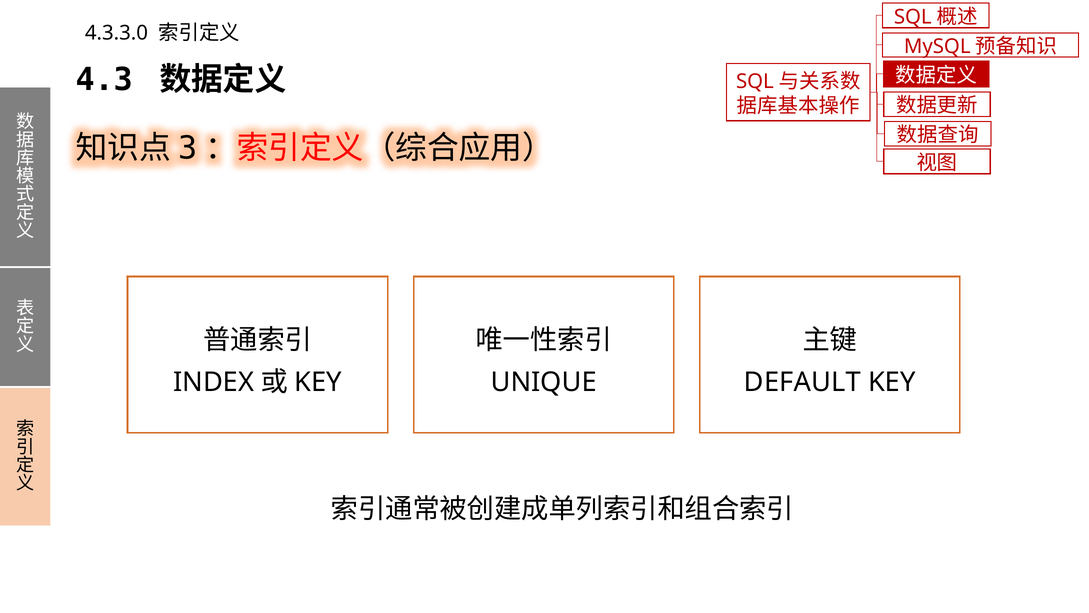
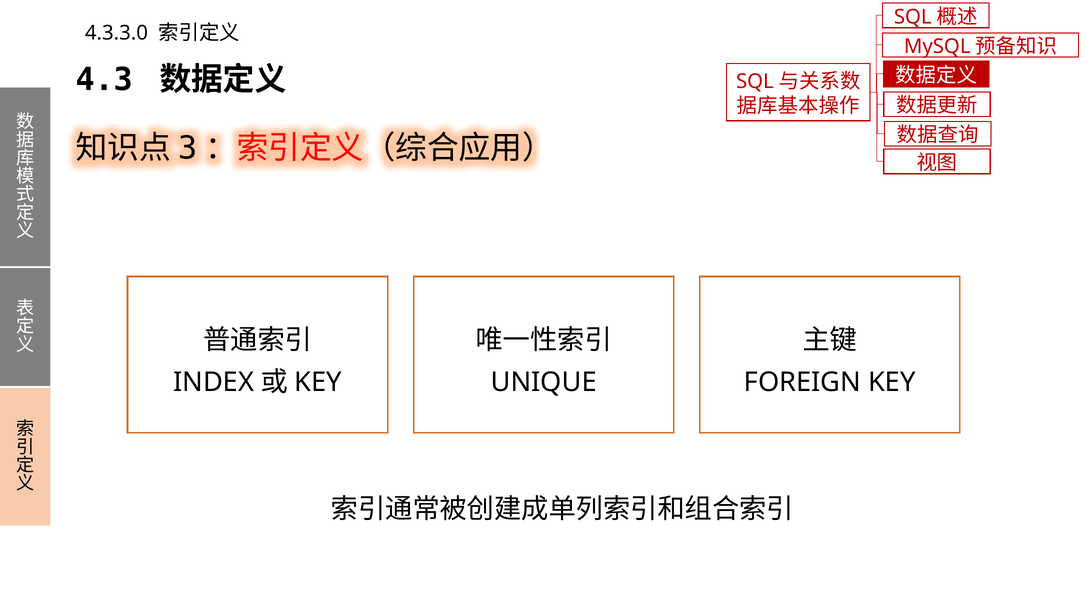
DEFAULT: DEFAULT -> FOREIGN
